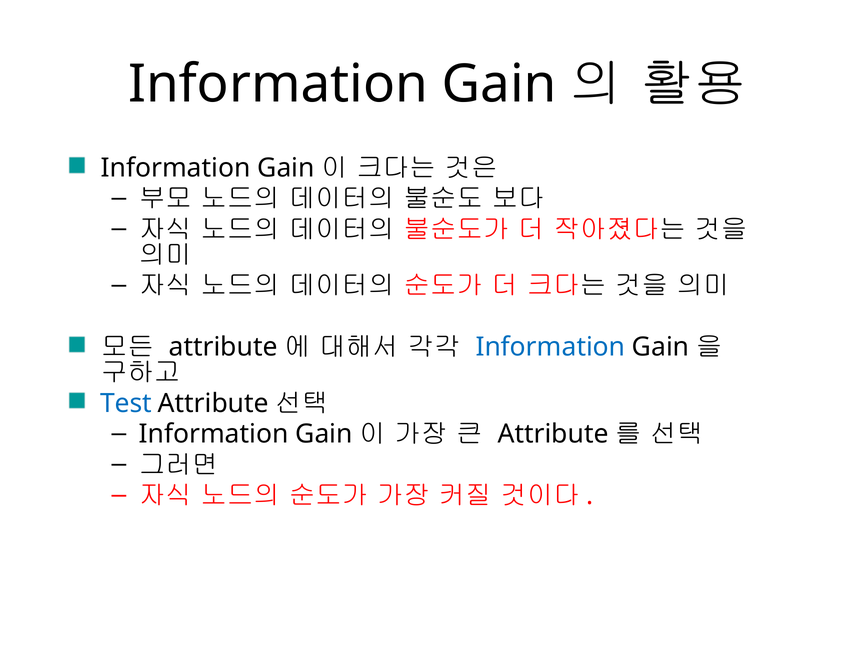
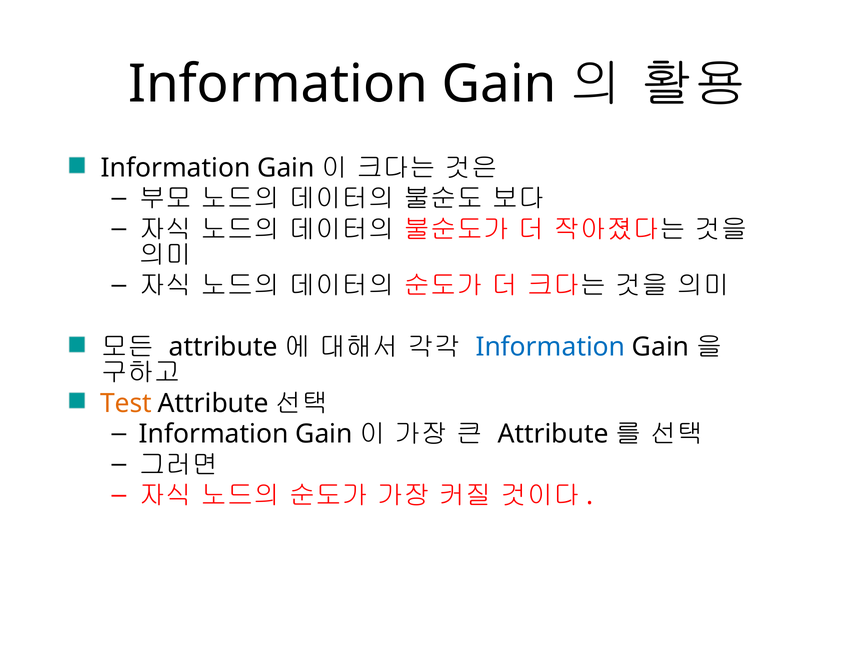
Test colour: blue -> orange
